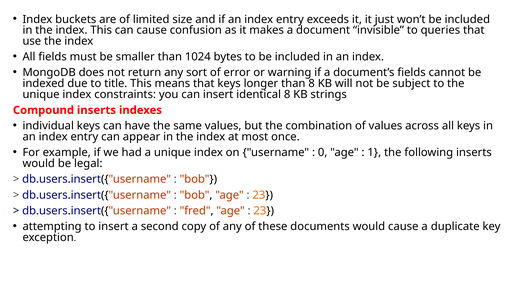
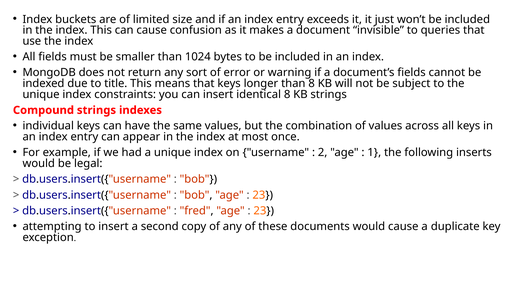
Compound inserts: inserts -> strings
0: 0 -> 2
